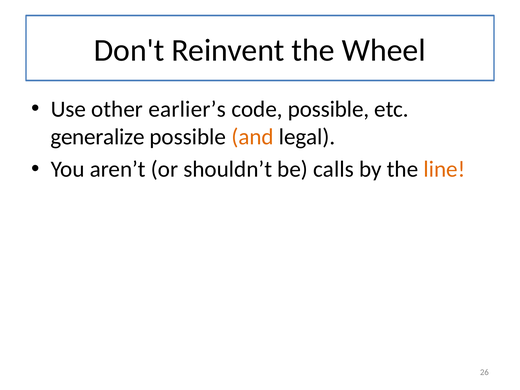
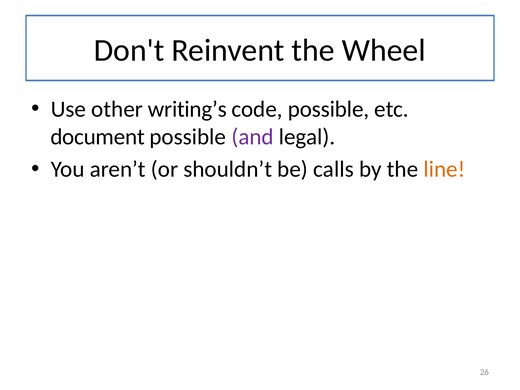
earlier’s: earlier’s -> writing’s
generalize: generalize -> document
and colour: orange -> purple
